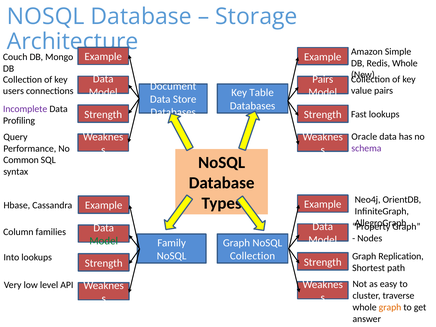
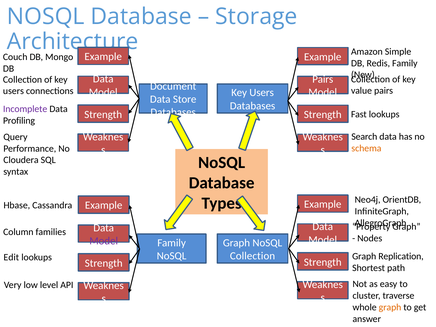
Redis Whole: Whole -> Family
Table at (262, 93): Table -> Users
Oracle: Oracle -> Search
schema colour: purple -> orange
Common: Common -> Cloudera
Model at (104, 241) colour: green -> purple
Into: Into -> Edit
